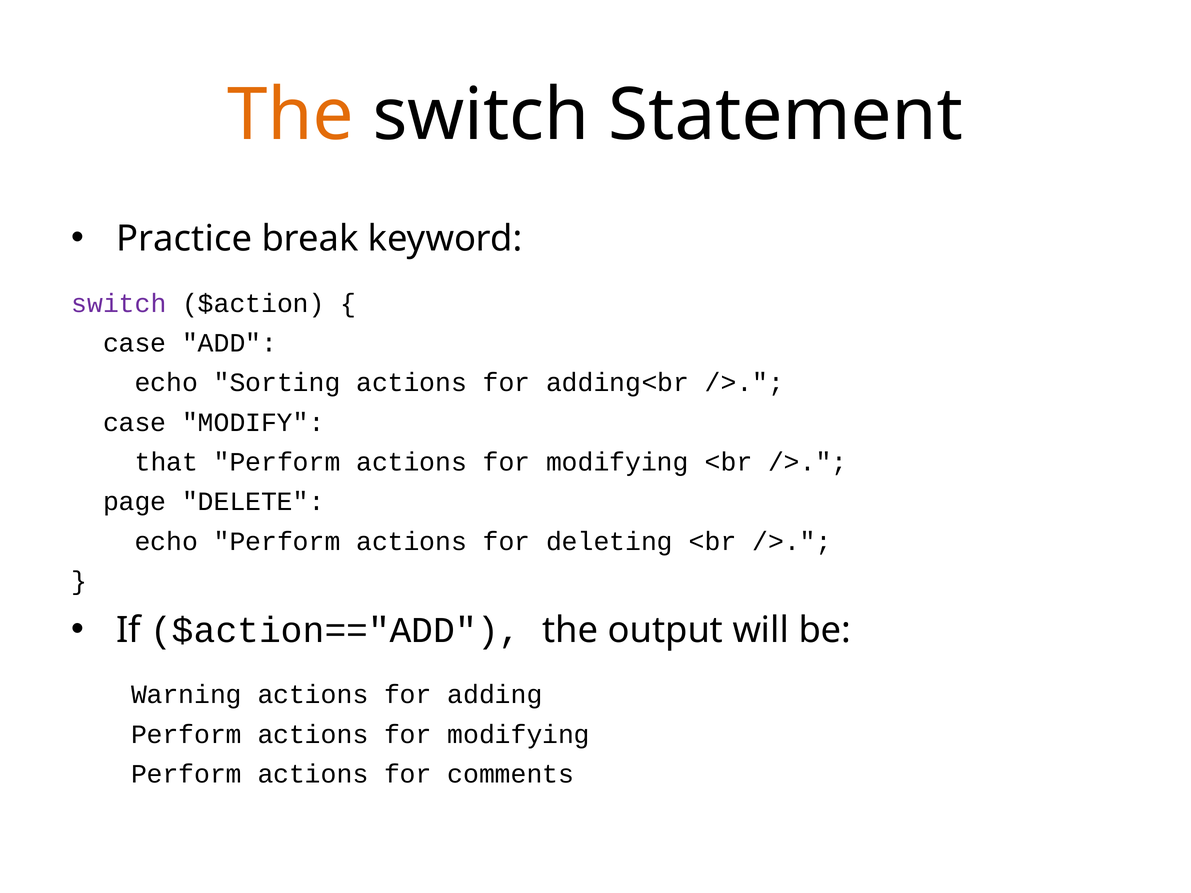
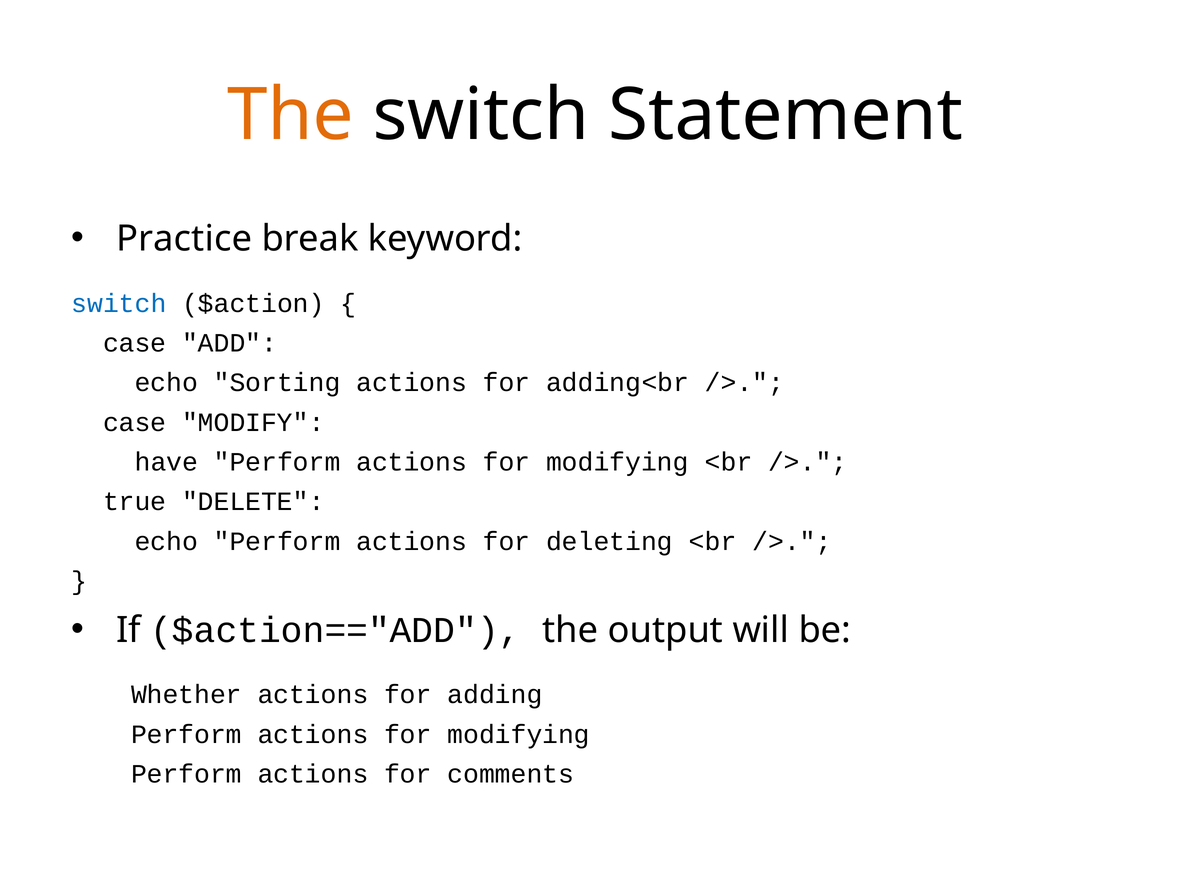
switch at (119, 304) colour: purple -> blue
that: that -> have
page: page -> true
Warning: Warning -> Whether
